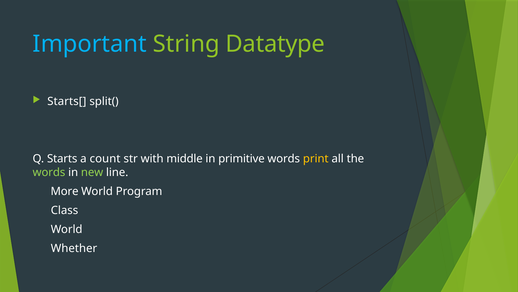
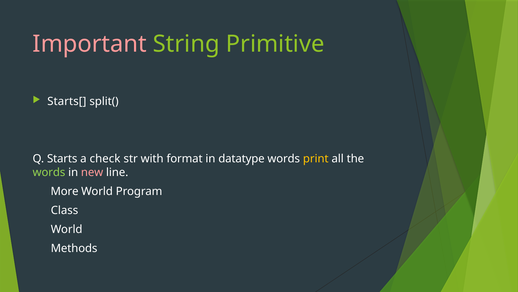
Important colour: light blue -> pink
Datatype: Datatype -> Primitive
count: count -> check
middle: middle -> format
primitive: primitive -> datatype
new colour: light green -> pink
Whether: Whether -> Methods
